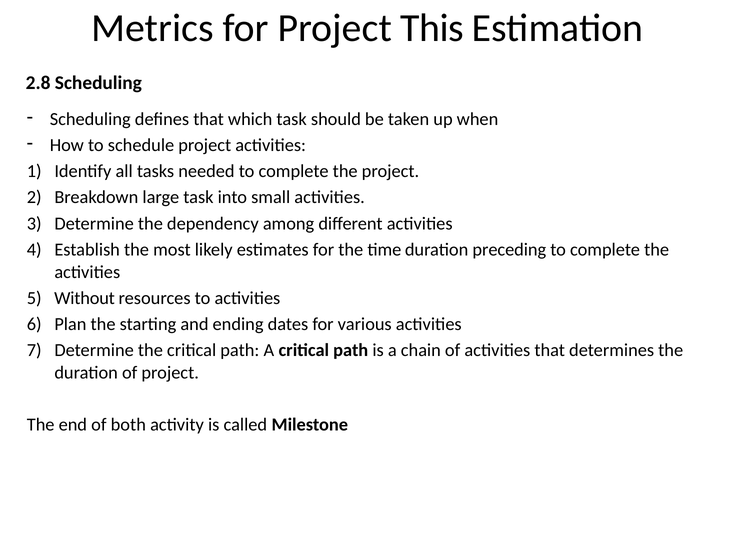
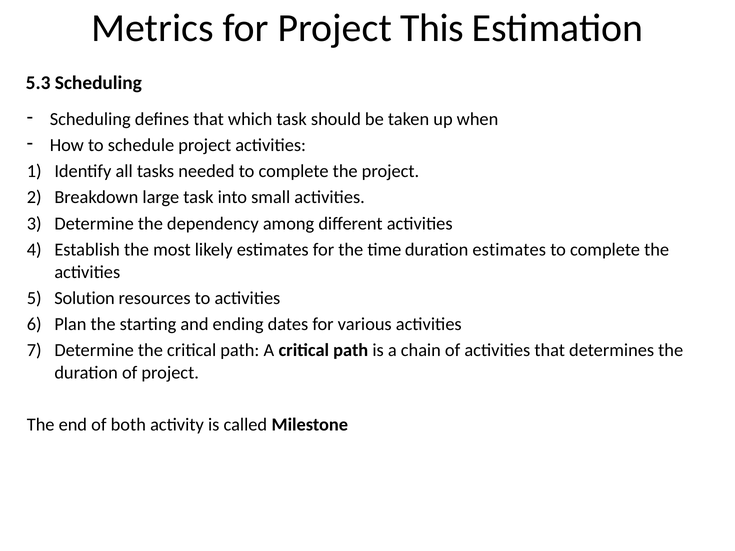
2.8: 2.8 -> 5.3
duration preceding: preceding -> estimates
Without: Without -> Solution
